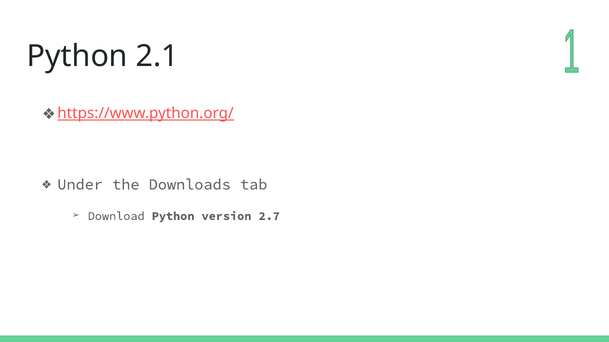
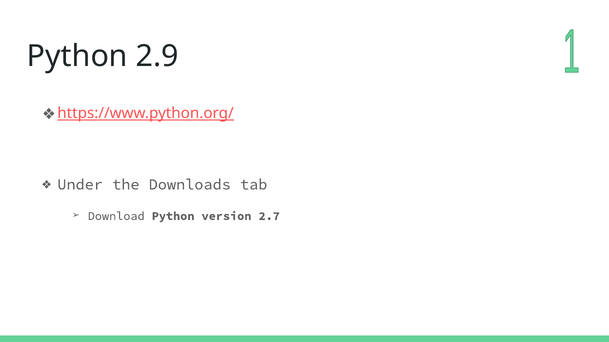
2.1: 2.1 -> 2.9
